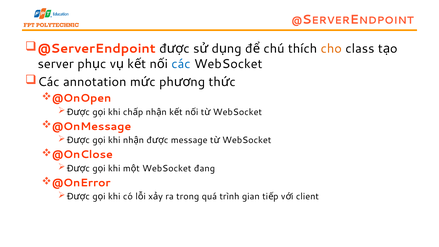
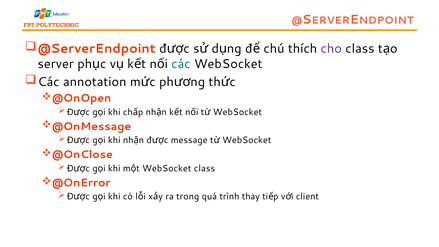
cho colour: orange -> purple
WebSocket đang: đang -> class
gian: gian -> thay
